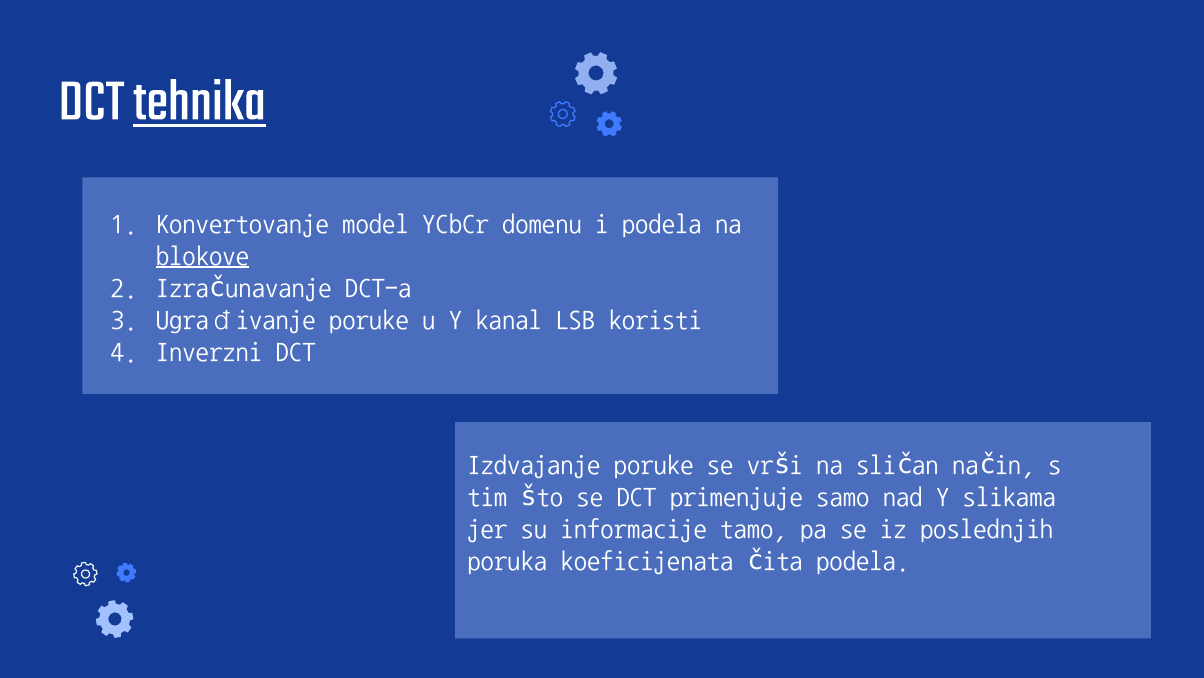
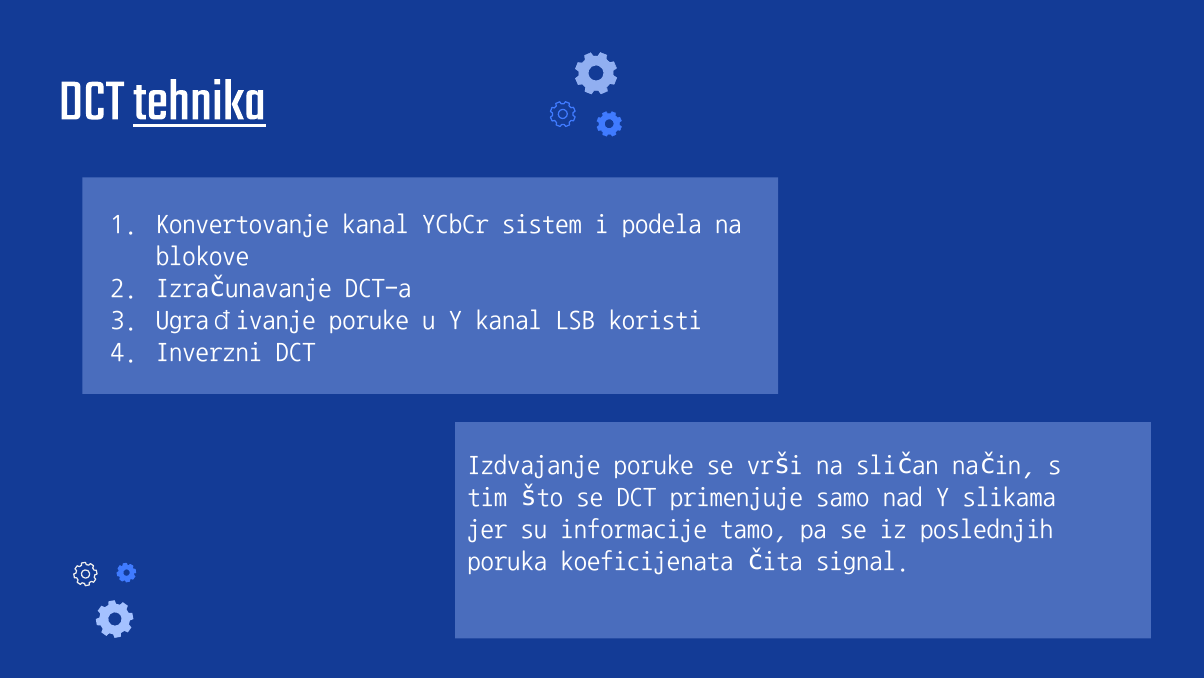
Konvertovanje model: model -> kanal
domenu: domenu -> sistem
blokove underline: present -> none
podela at (863, 561): podela -> signal
